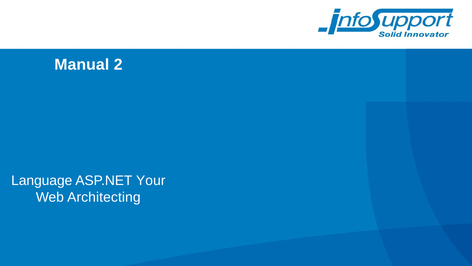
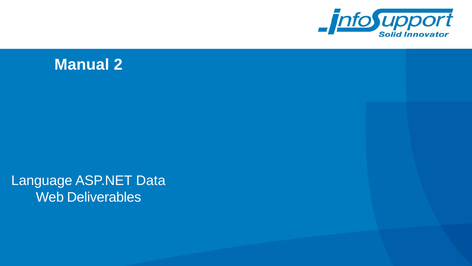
Your: Your -> Data
Architecting: Architecting -> Deliverables
